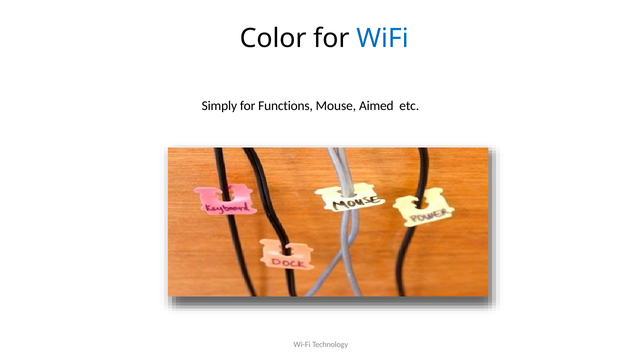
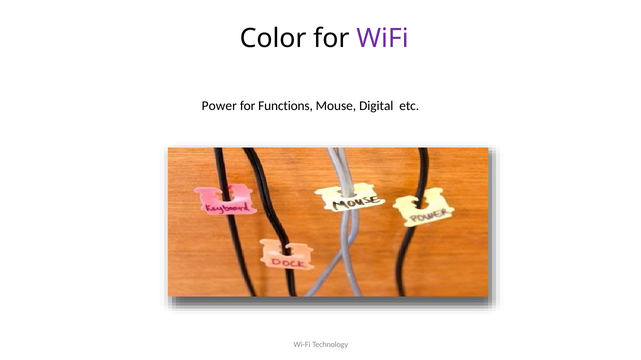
WiFi colour: blue -> purple
Simply: Simply -> Power
Aimed: Aimed -> Digital
